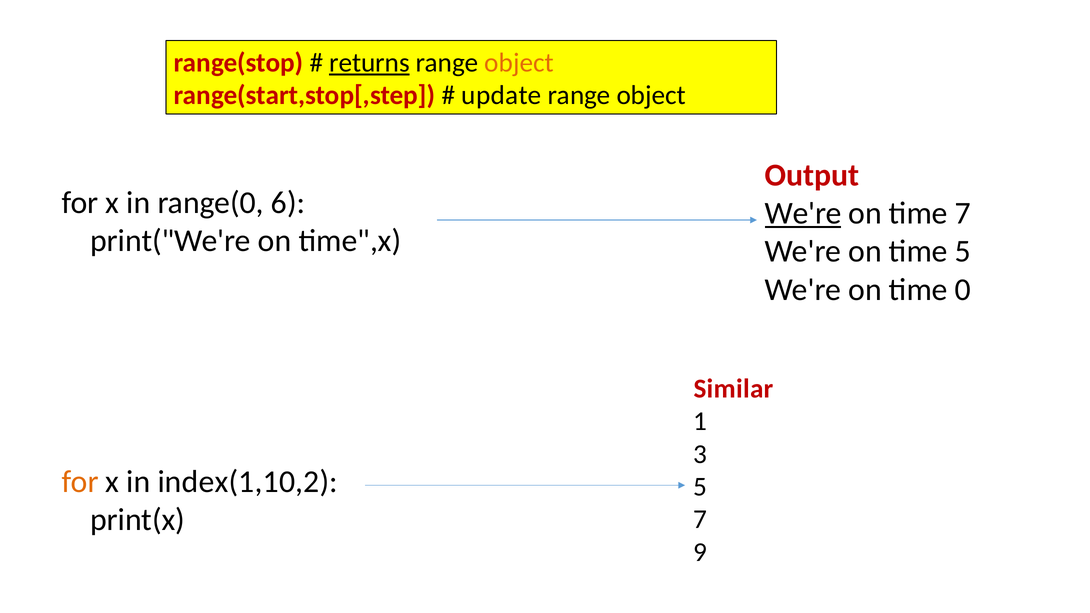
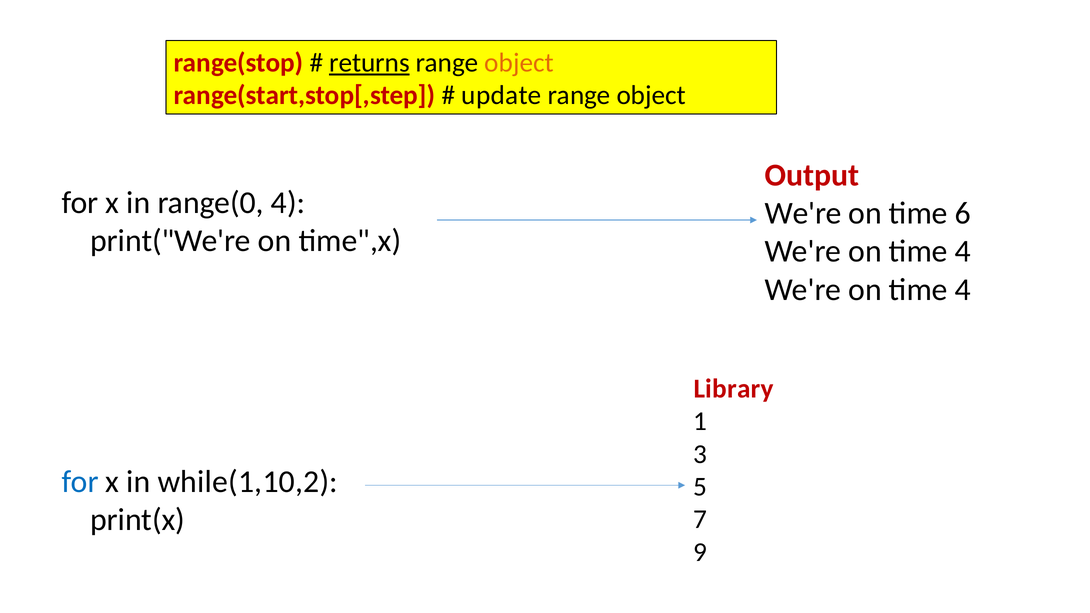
range(0 6: 6 -> 4
We're at (803, 213) underline: present -> none
time 7: 7 -> 6
5 at (963, 251): 5 -> 4
0 at (963, 290): 0 -> 4
Similar: Similar -> Library
for at (80, 482) colour: orange -> blue
index(1,10,2: index(1,10,2 -> while(1,10,2
